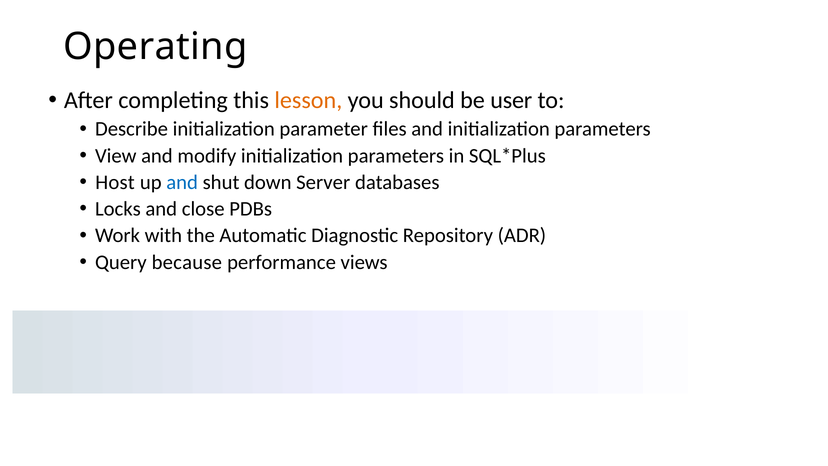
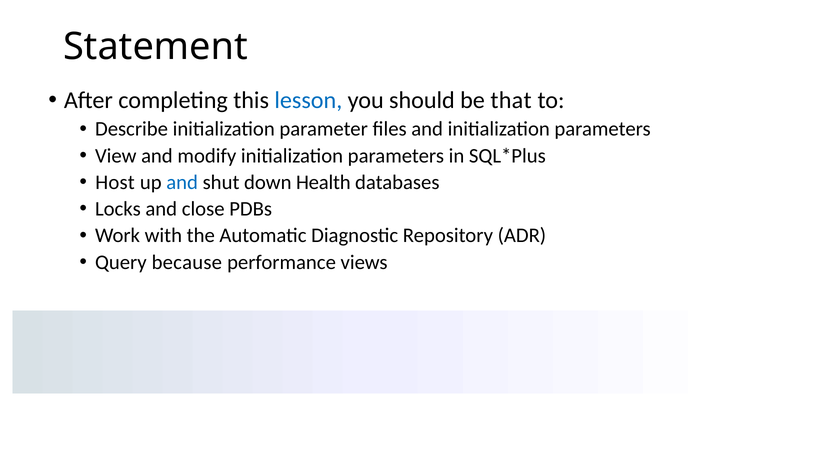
Operating: Operating -> Statement
lesson colour: orange -> blue
user: user -> that
Server: Server -> Health
